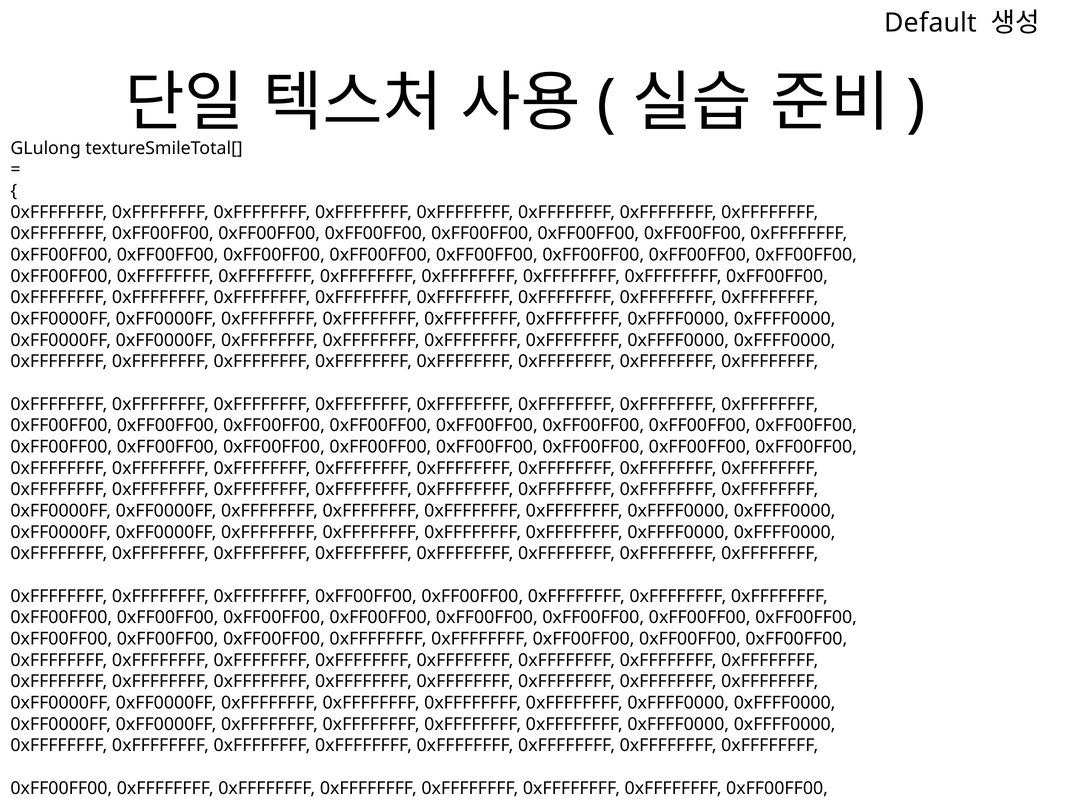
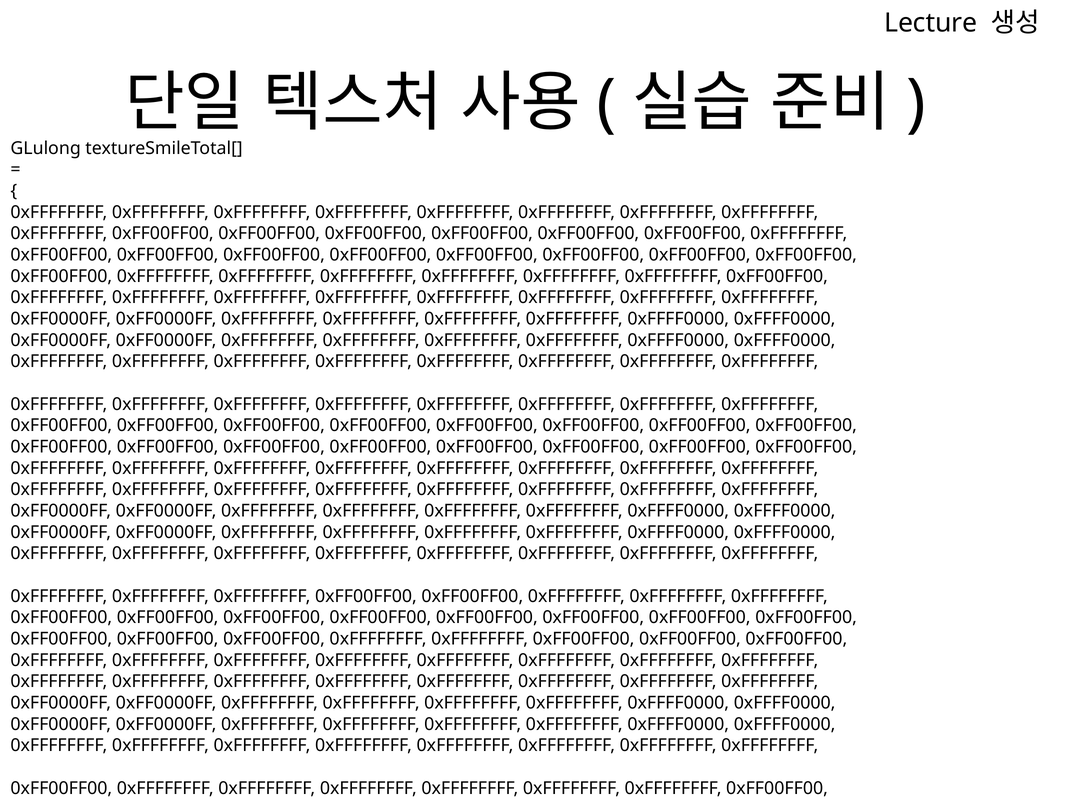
Default: Default -> Lecture
